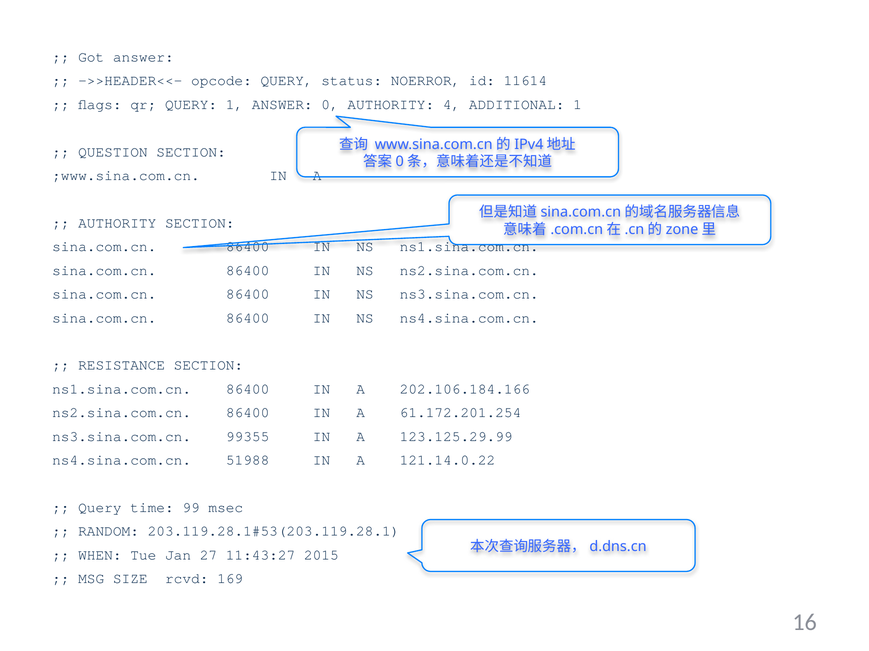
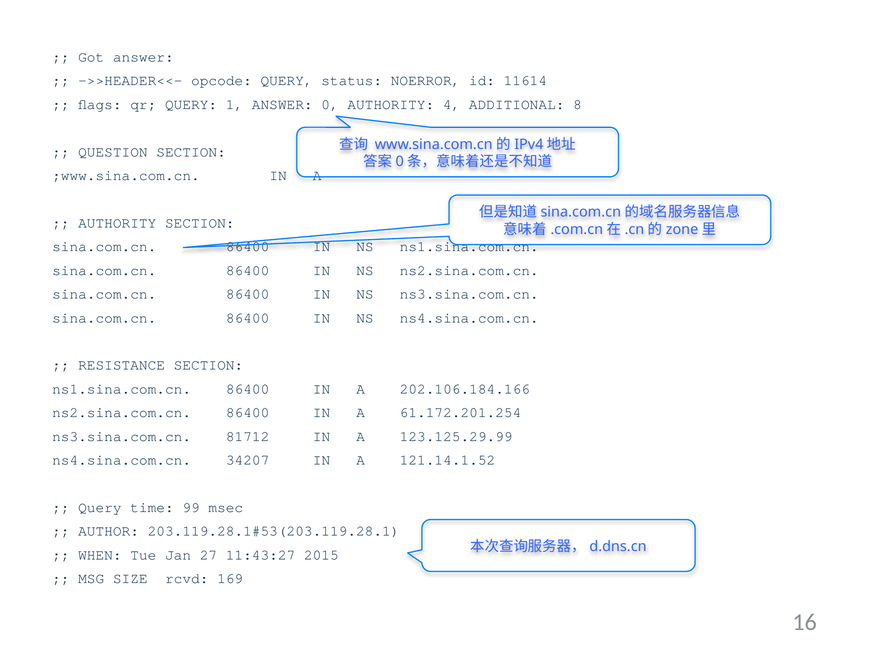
ADDITIONAL 1: 1 -> 8
99355: 99355 -> 81712
51988: 51988 -> 34207
121.14.0.22: 121.14.0.22 -> 121.14.1.52
RANDOM: RANDOM -> AUTHOR
